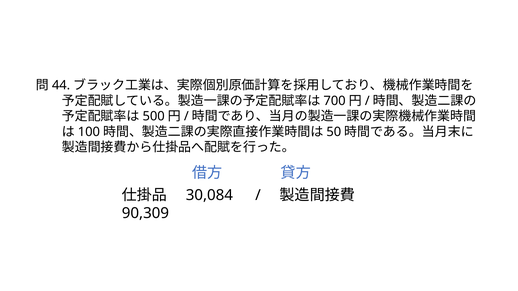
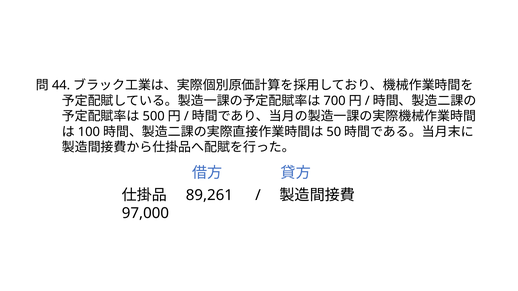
30,084: 30,084 -> 89,261
90,309: 90,309 -> 97,000
